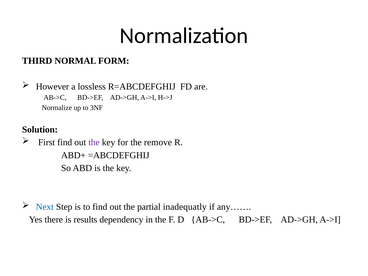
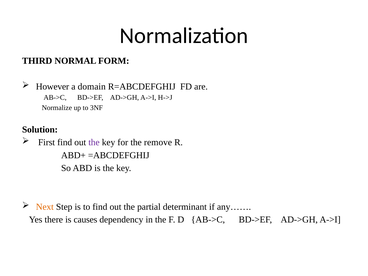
lossless: lossless -> domain
Next colour: blue -> orange
inadequatly: inadequatly -> determinant
results: results -> causes
